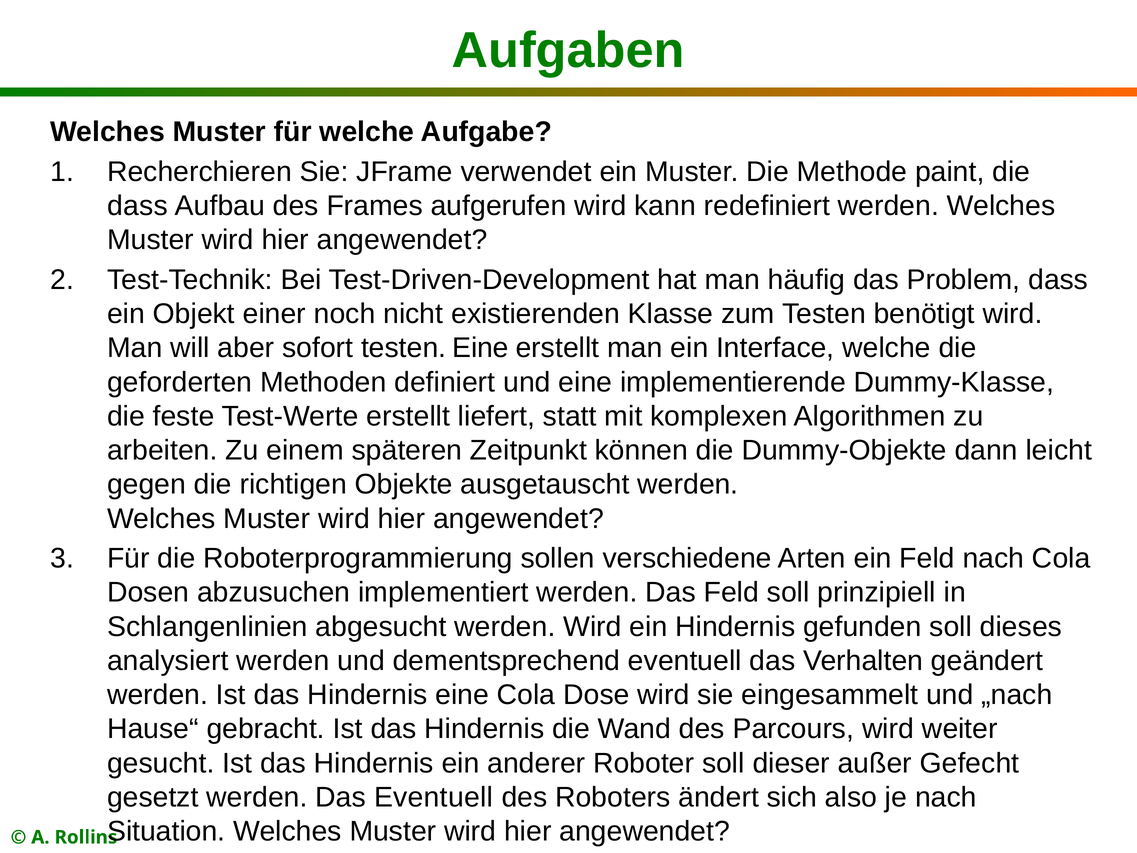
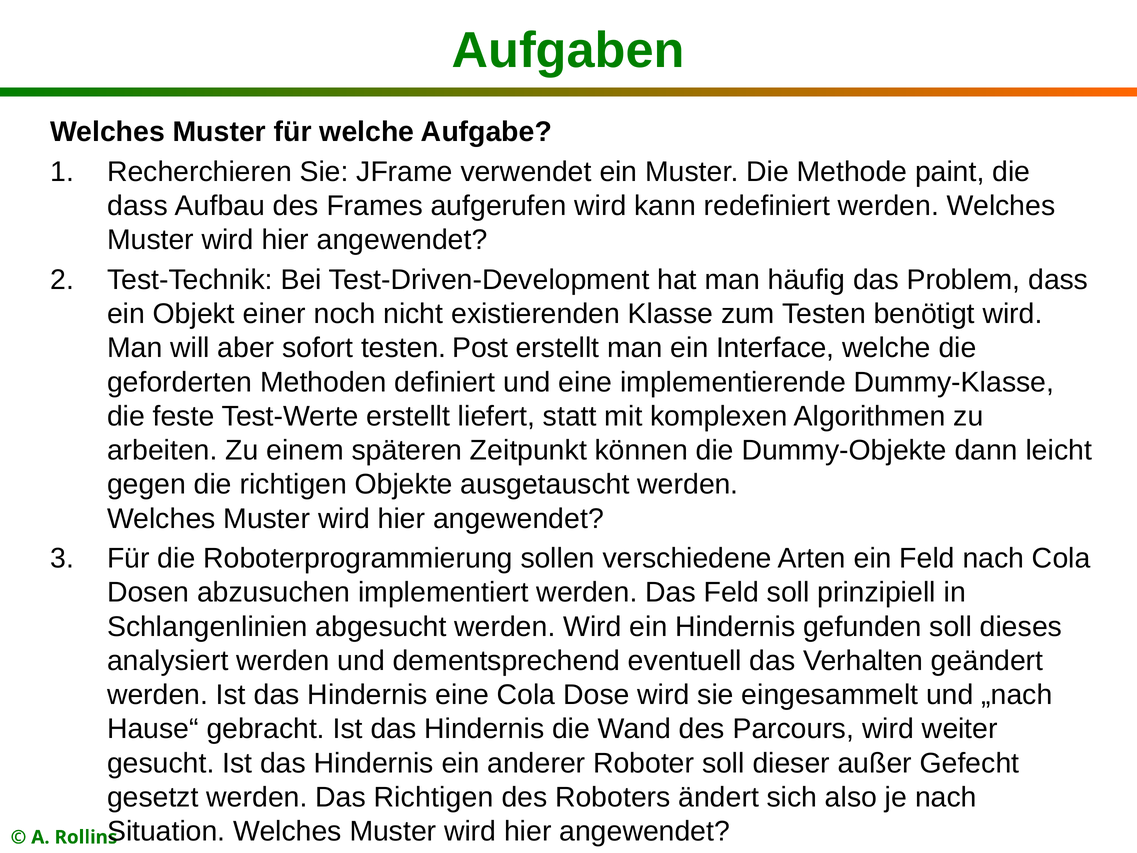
testen Eine: Eine -> Post
Das Eventuell: Eventuell -> Richtigen
